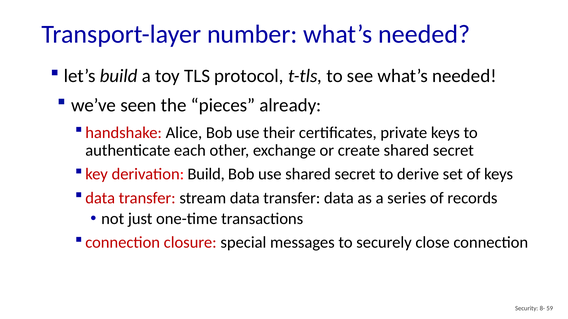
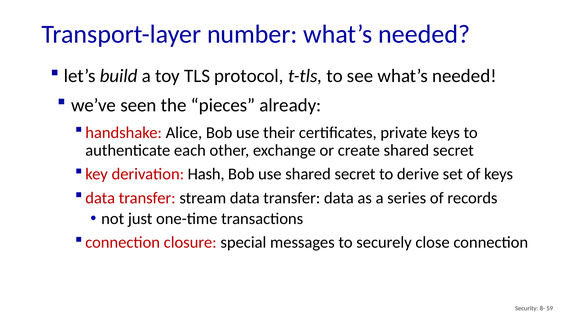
derivation Build: Build -> Hash
